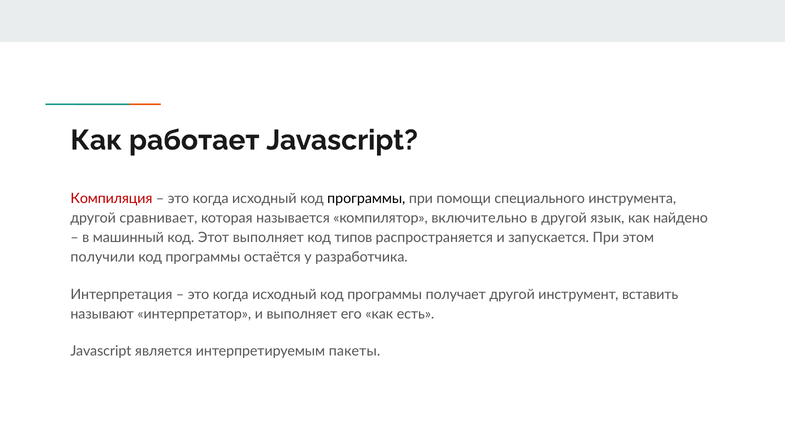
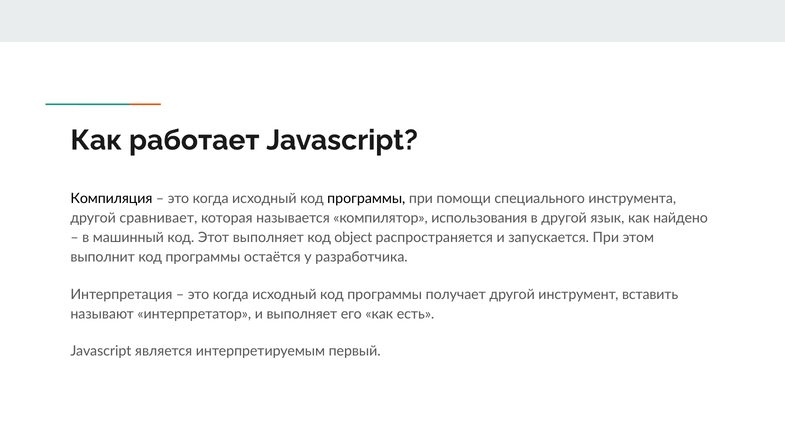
Компиляция colour: red -> black
включительно: включительно -> использования
типов: типов -> object
получили: получили -> выполнит
пакеты: пакеты -> первый
